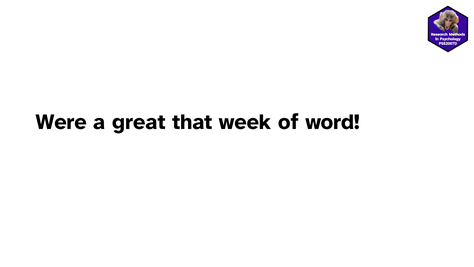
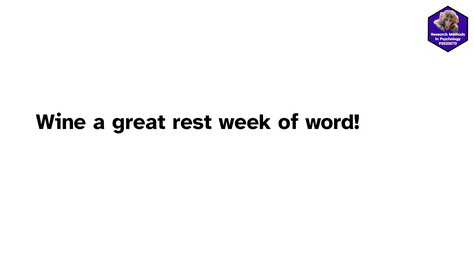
Were: Were -> Wine
that: that -> rest
